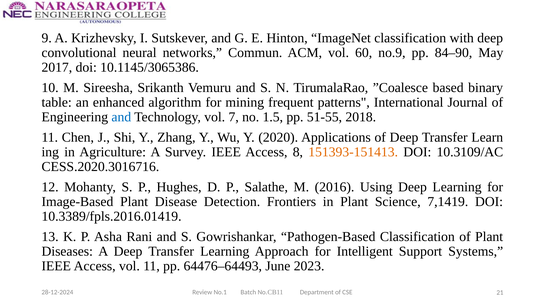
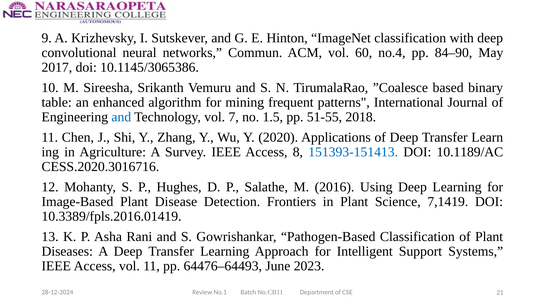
no.9: no.9 -> no.4
151393-151413 colour: orange -> blue
10.3109/AC: 10.3109/AC -> 10.1189/AC
